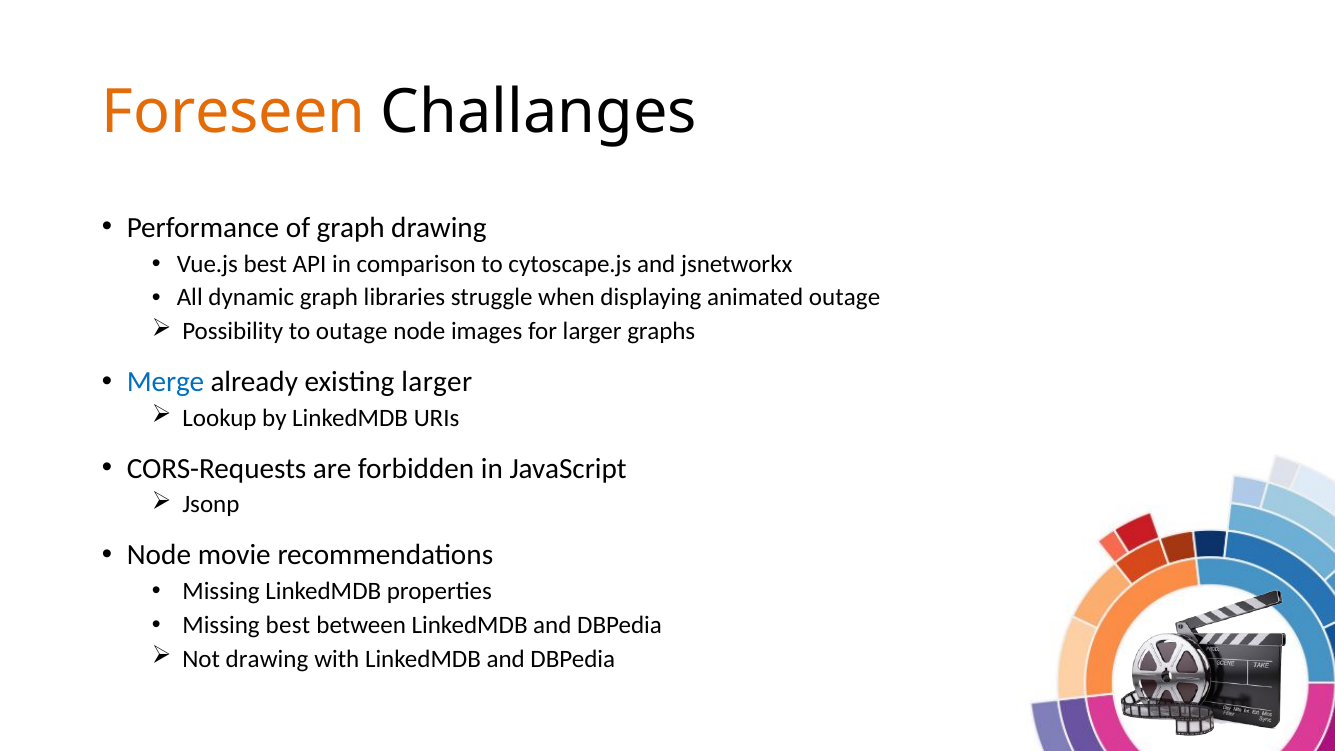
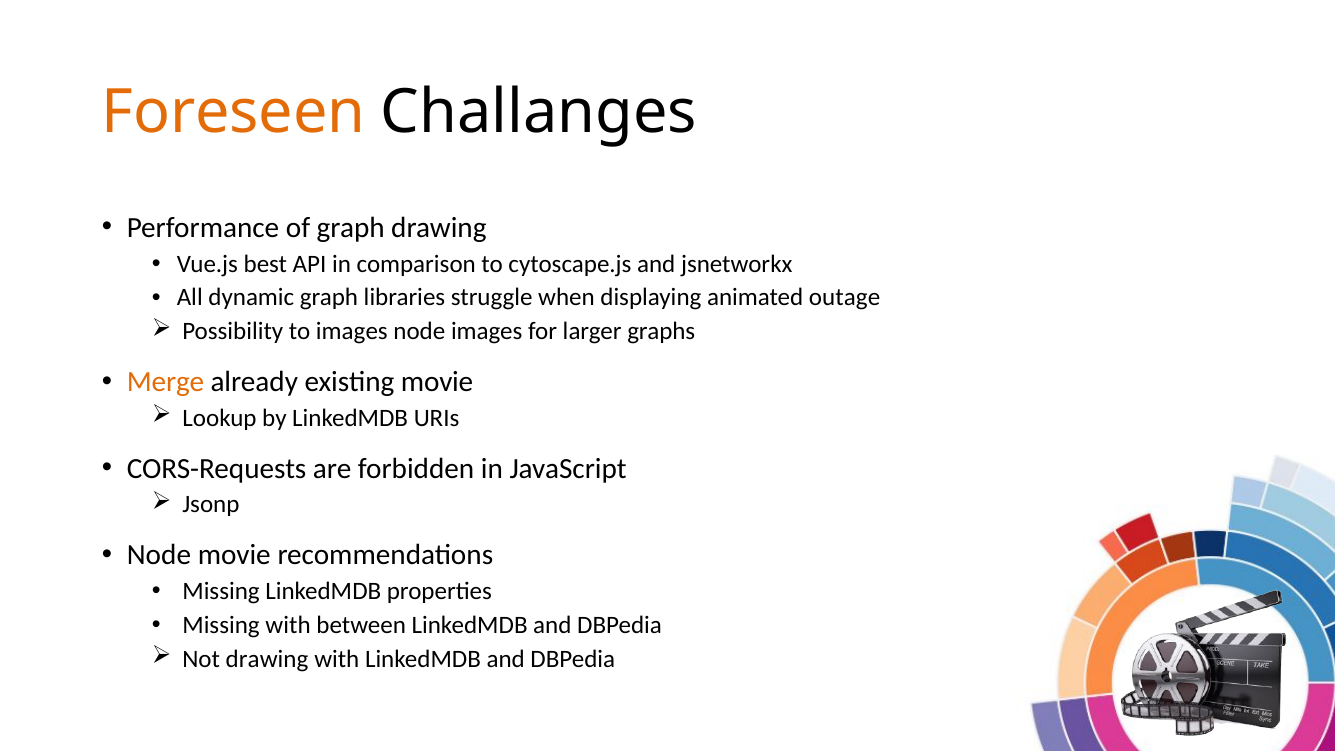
to outage: outage -> images
Merge colour: blue -> orange
existing larger: larger -> movie
Missing best: best -> with
